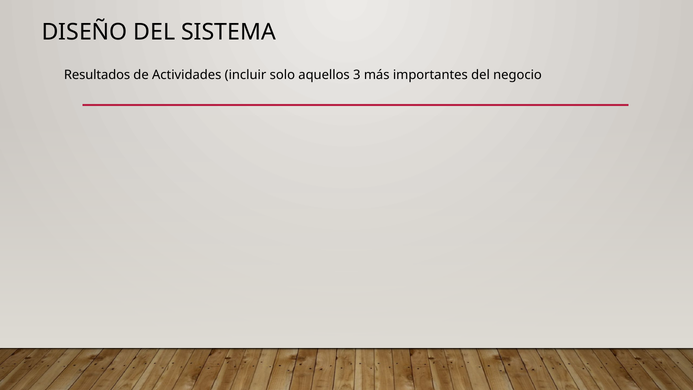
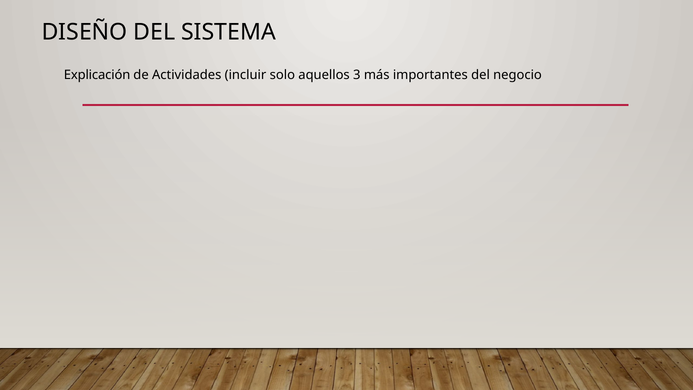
Resultados: Resultados -> Explicación
